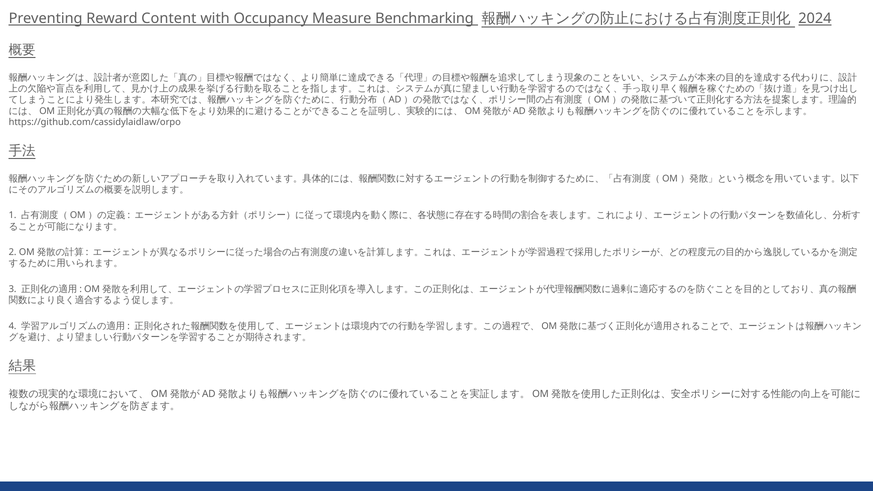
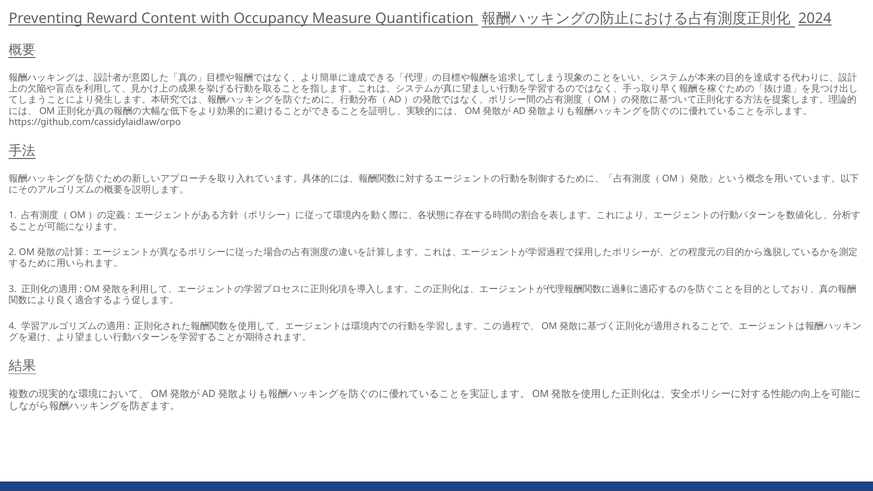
Benchmarking: Benchmarking -> Quantification
